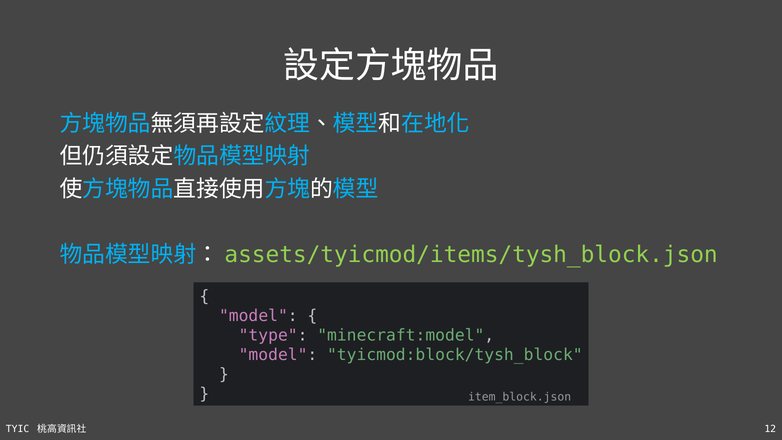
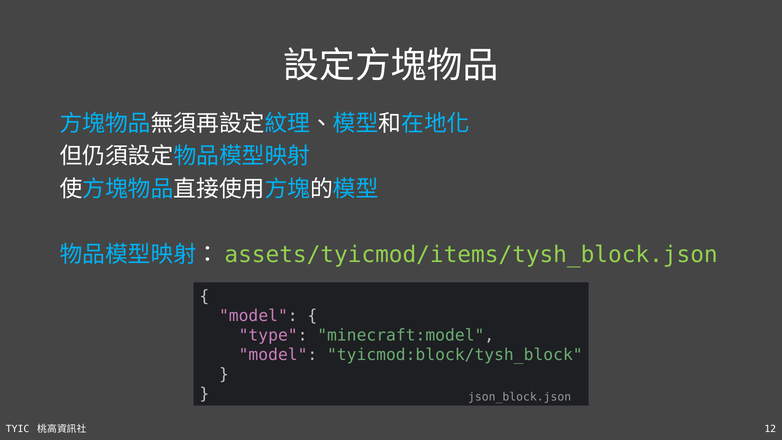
item_block.json: item_block.json -> json_block.json
